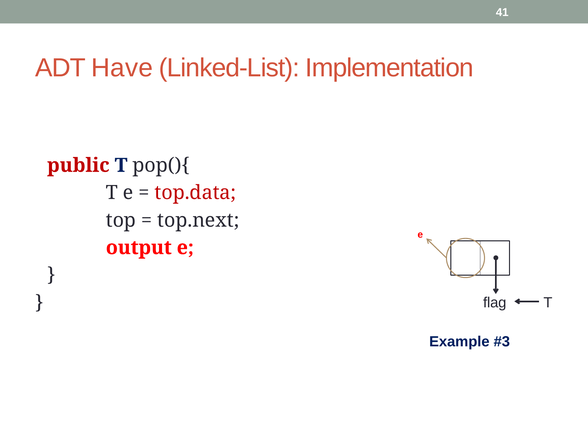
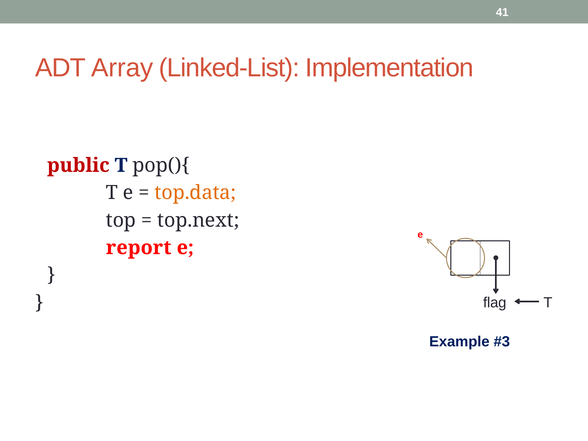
Have: Have -> Array
top.data colour: red -> orange
output: output -> report
